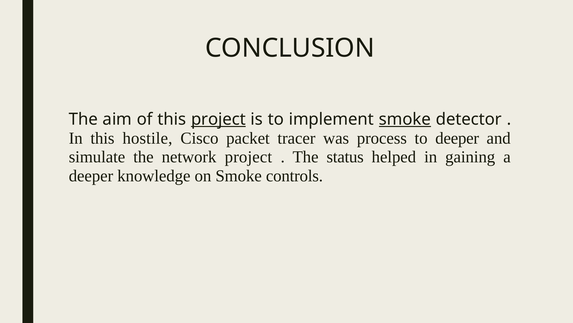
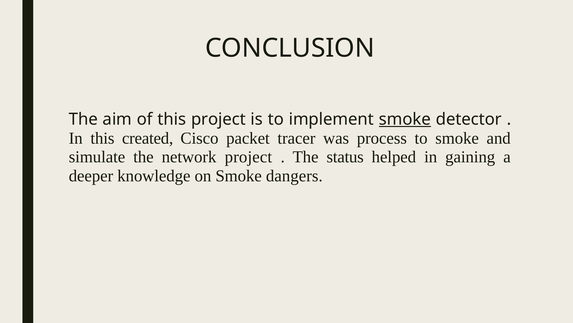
project at (218, 119) underline: present -> none
hostile: hostile -> created
to deeper: deeper -> smoke
controls: controls -> dangers
